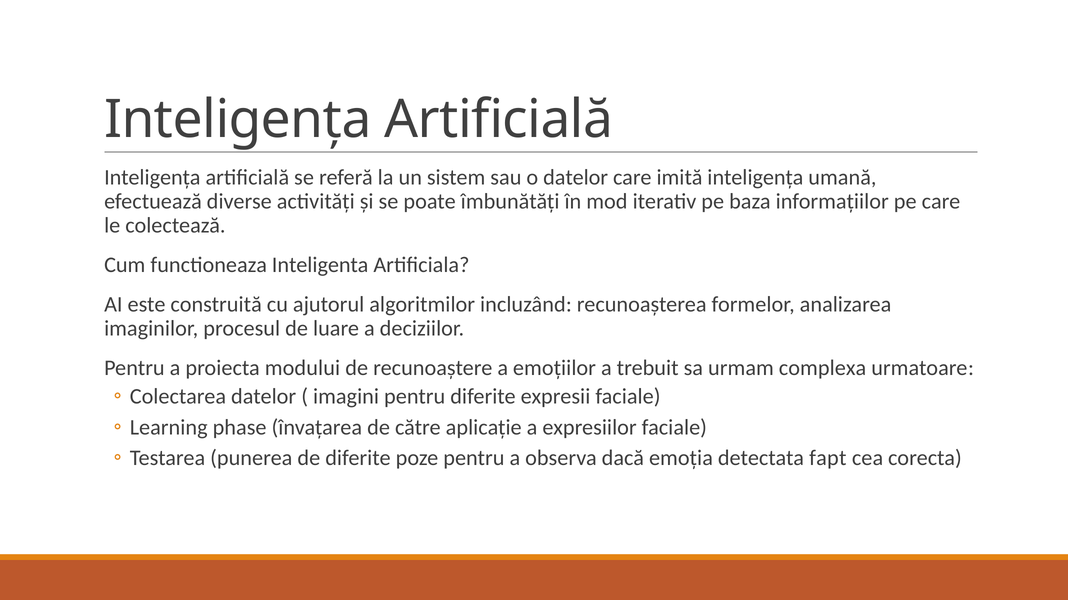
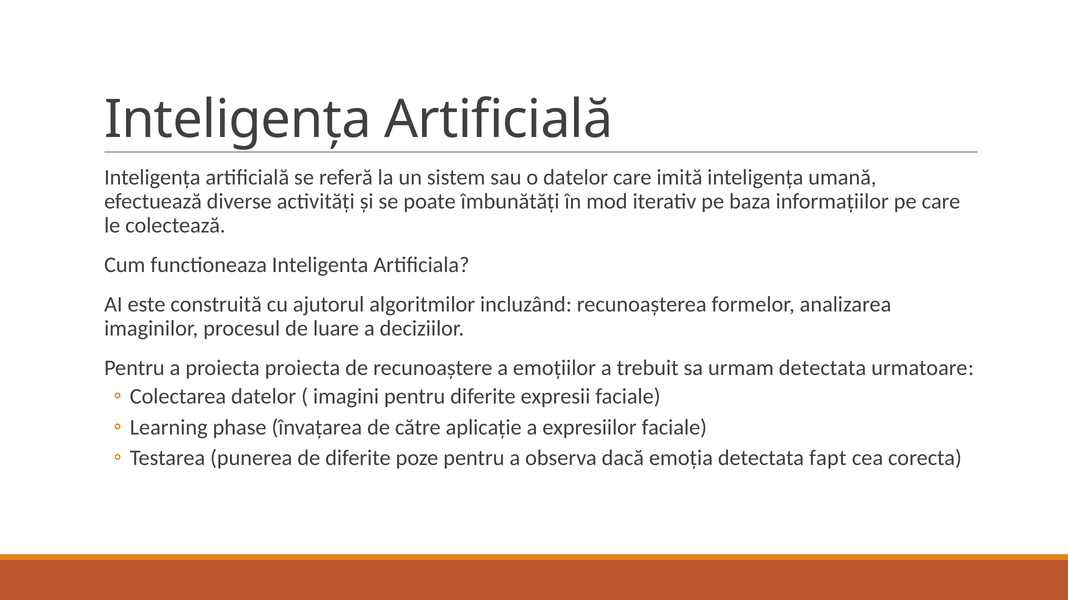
proiecta modului: modului -> proiecta
urmam complexa: complexa -> detectata
